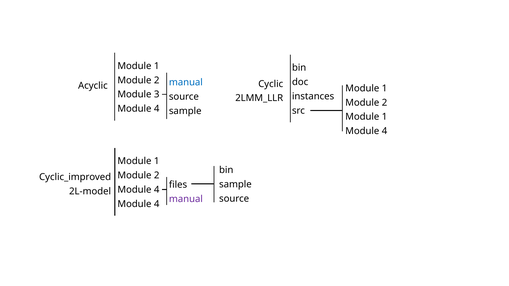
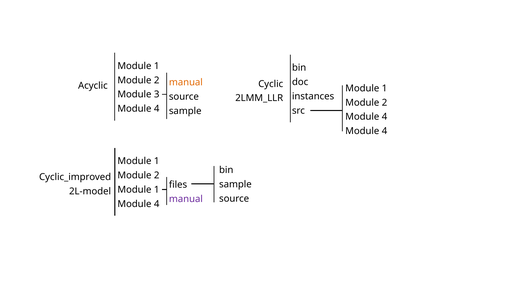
manual at (186, 82) colour: blue -> orange
1 at (385, 117): 1 -> 4
4 at (157, 190): 4 -> 1
